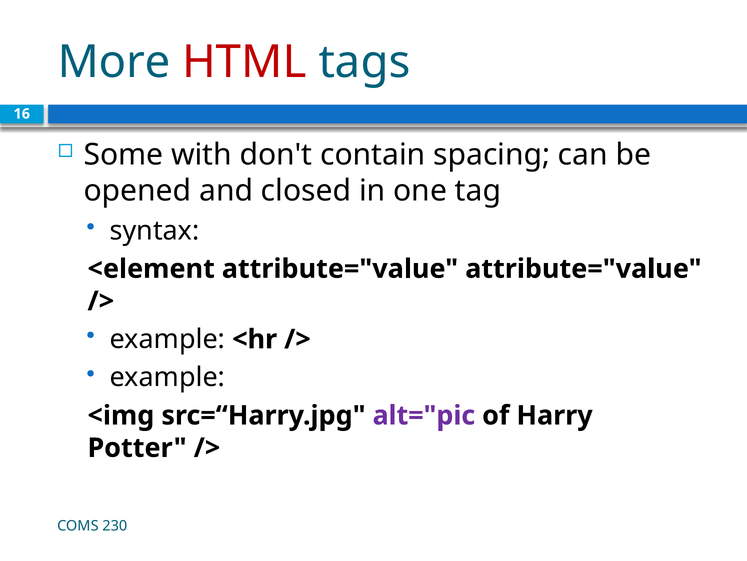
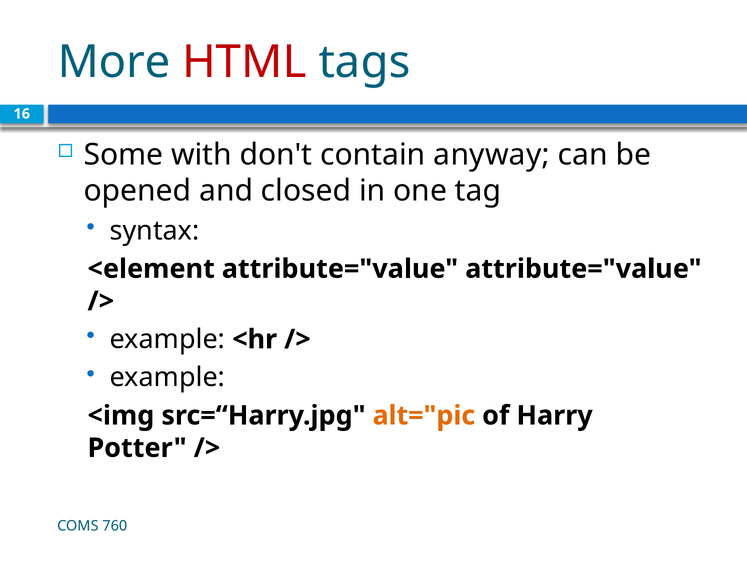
spacing: spacing -> anyway
alt="pic colour: purple -> orange
230: 230 -> 760
